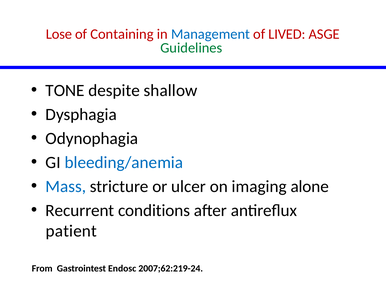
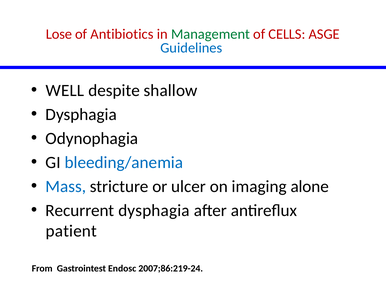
Containing: Containing -> Antibiotics
Management colour: blue -> green
LIVED: LIVED -> CELLS
Guidelines colour: green -> blue
TONE: TONE -> WELL
Recurrent conditions: conditions -> dysphagia
2007;62:219-24: 2007;62:219-24 -> 2007;86:219-24
